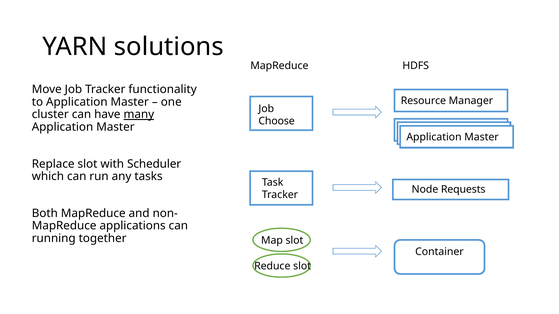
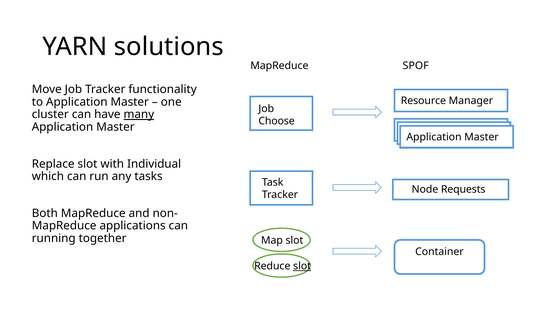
HDFS: HDFS -> SPOF
Scheduler: Scheduler -> Individual
slot at (302, 267) underline: none -> present
